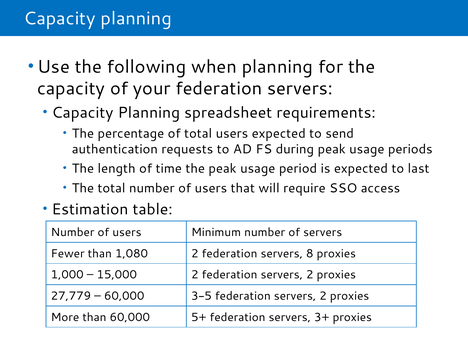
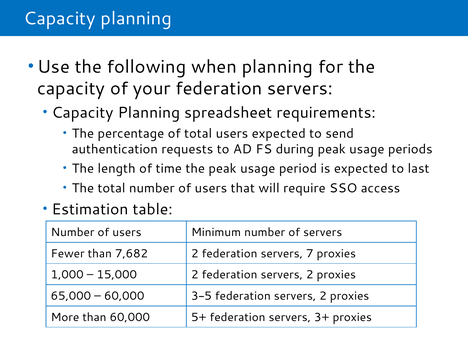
1,080: 1,080 -> 7,682
8: 8 -> 7
27,779: 27,779 -> 65,000
